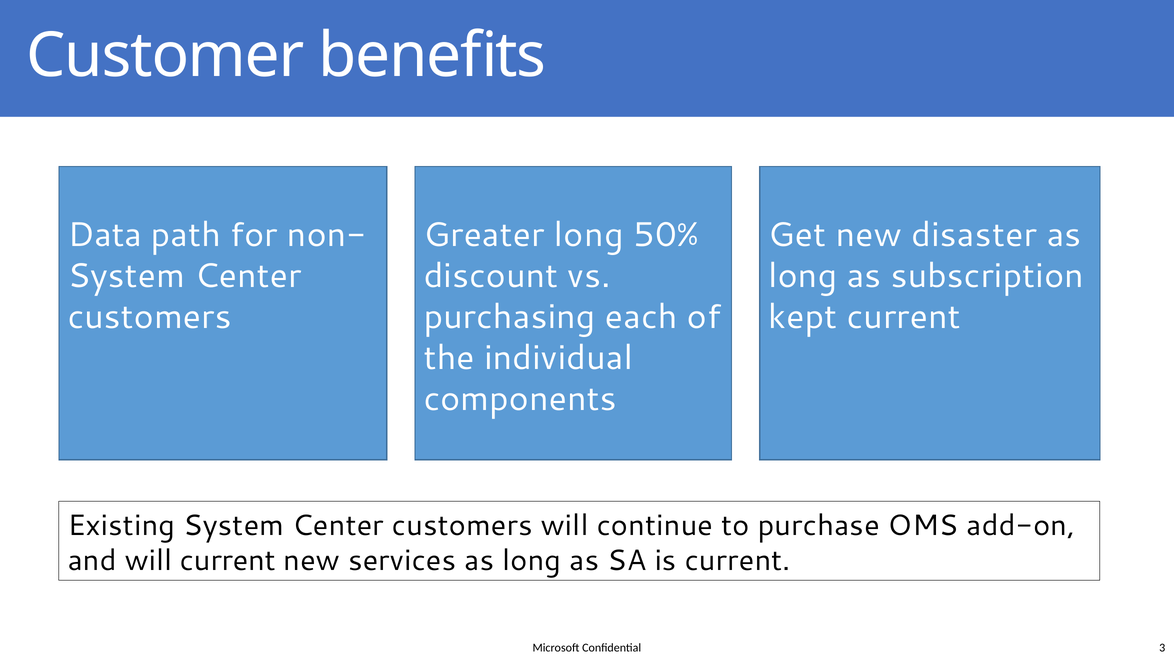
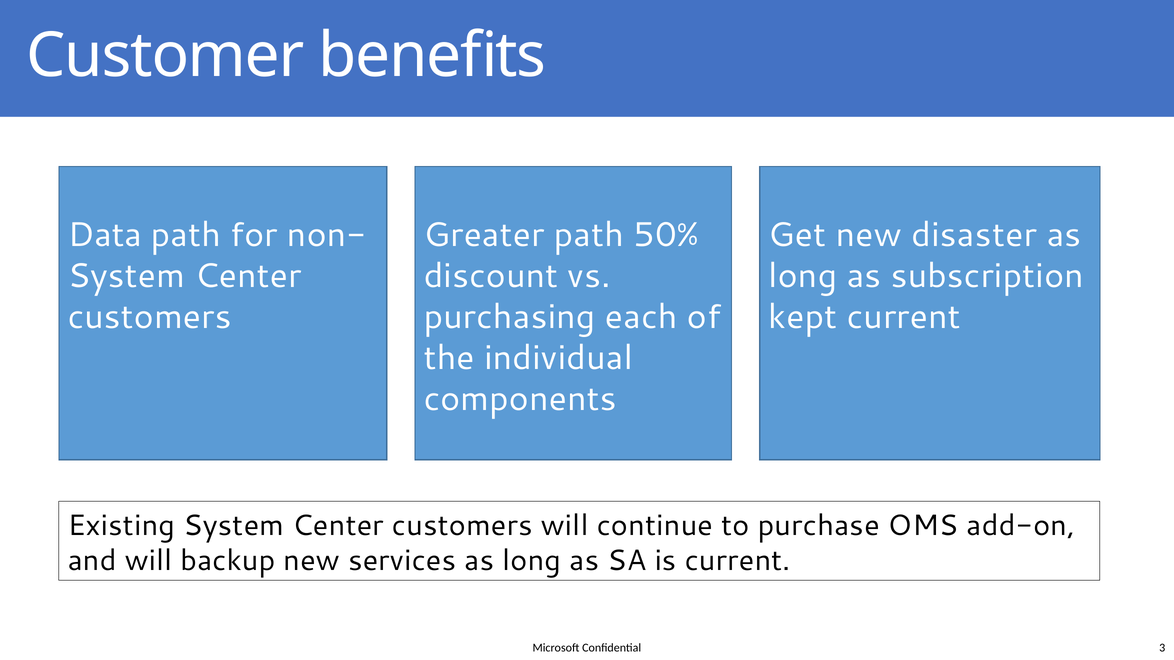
Greater long: long -> path
will current: current -> backup
